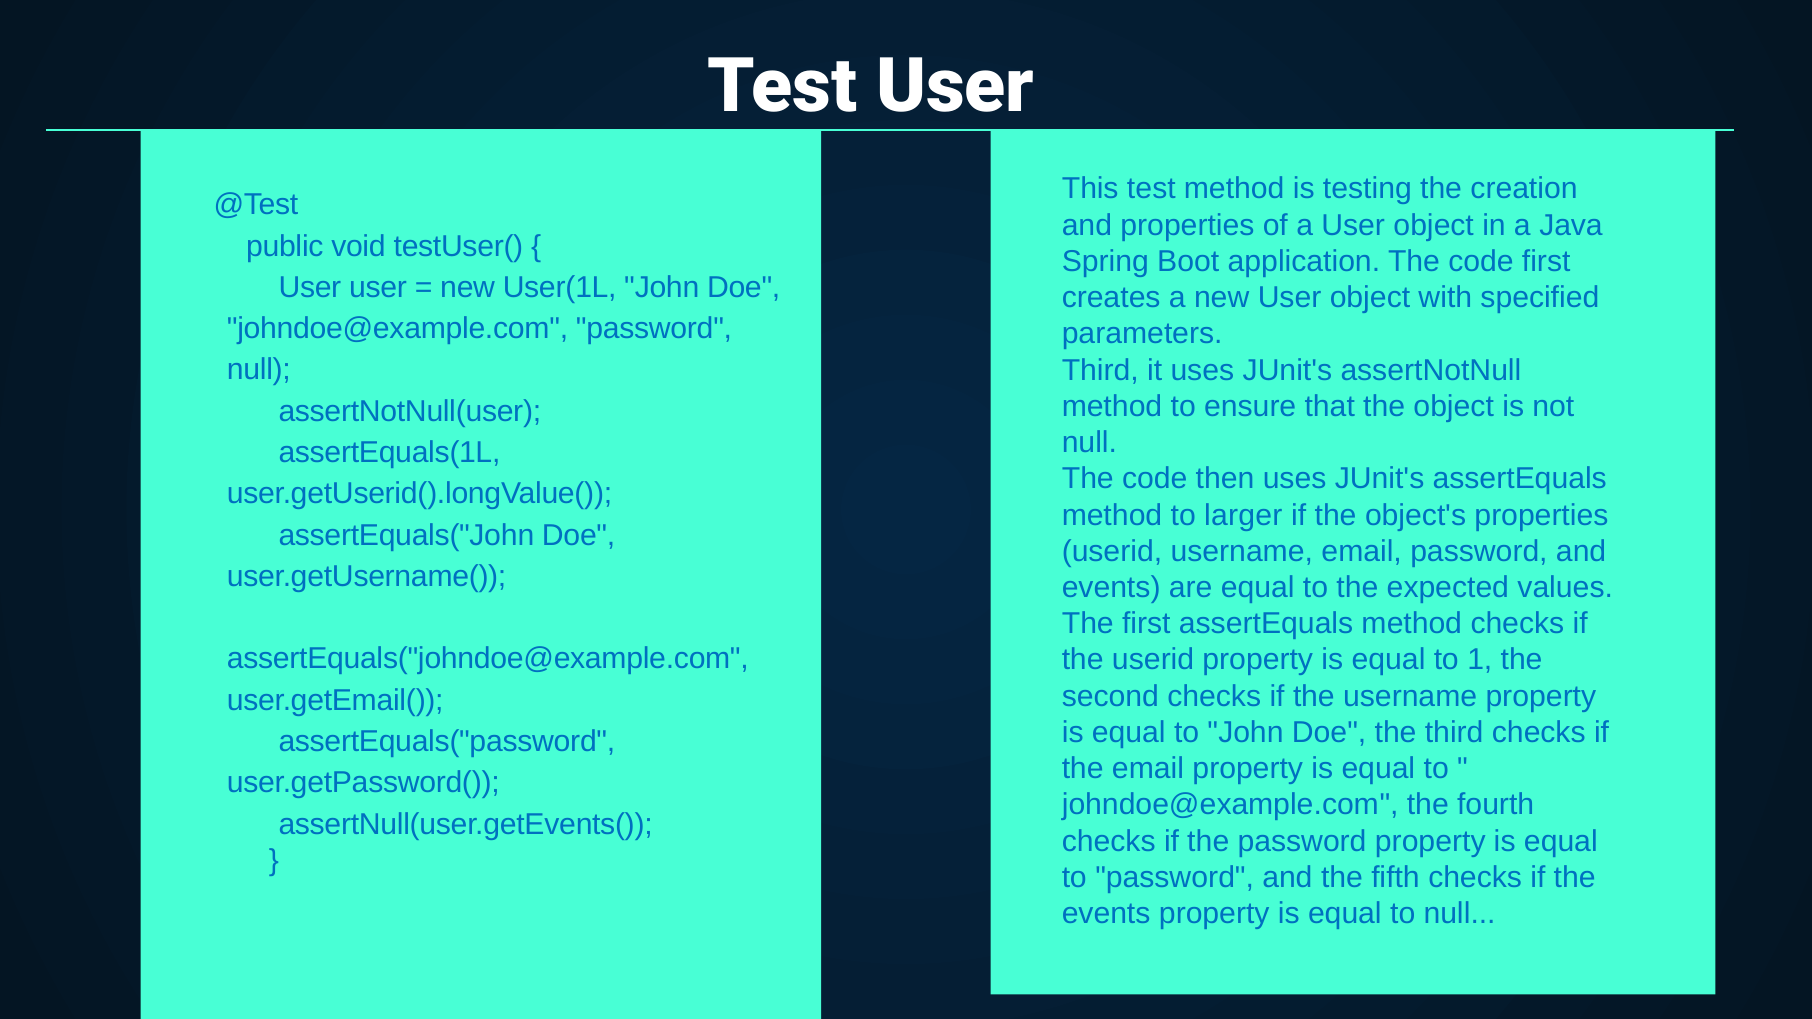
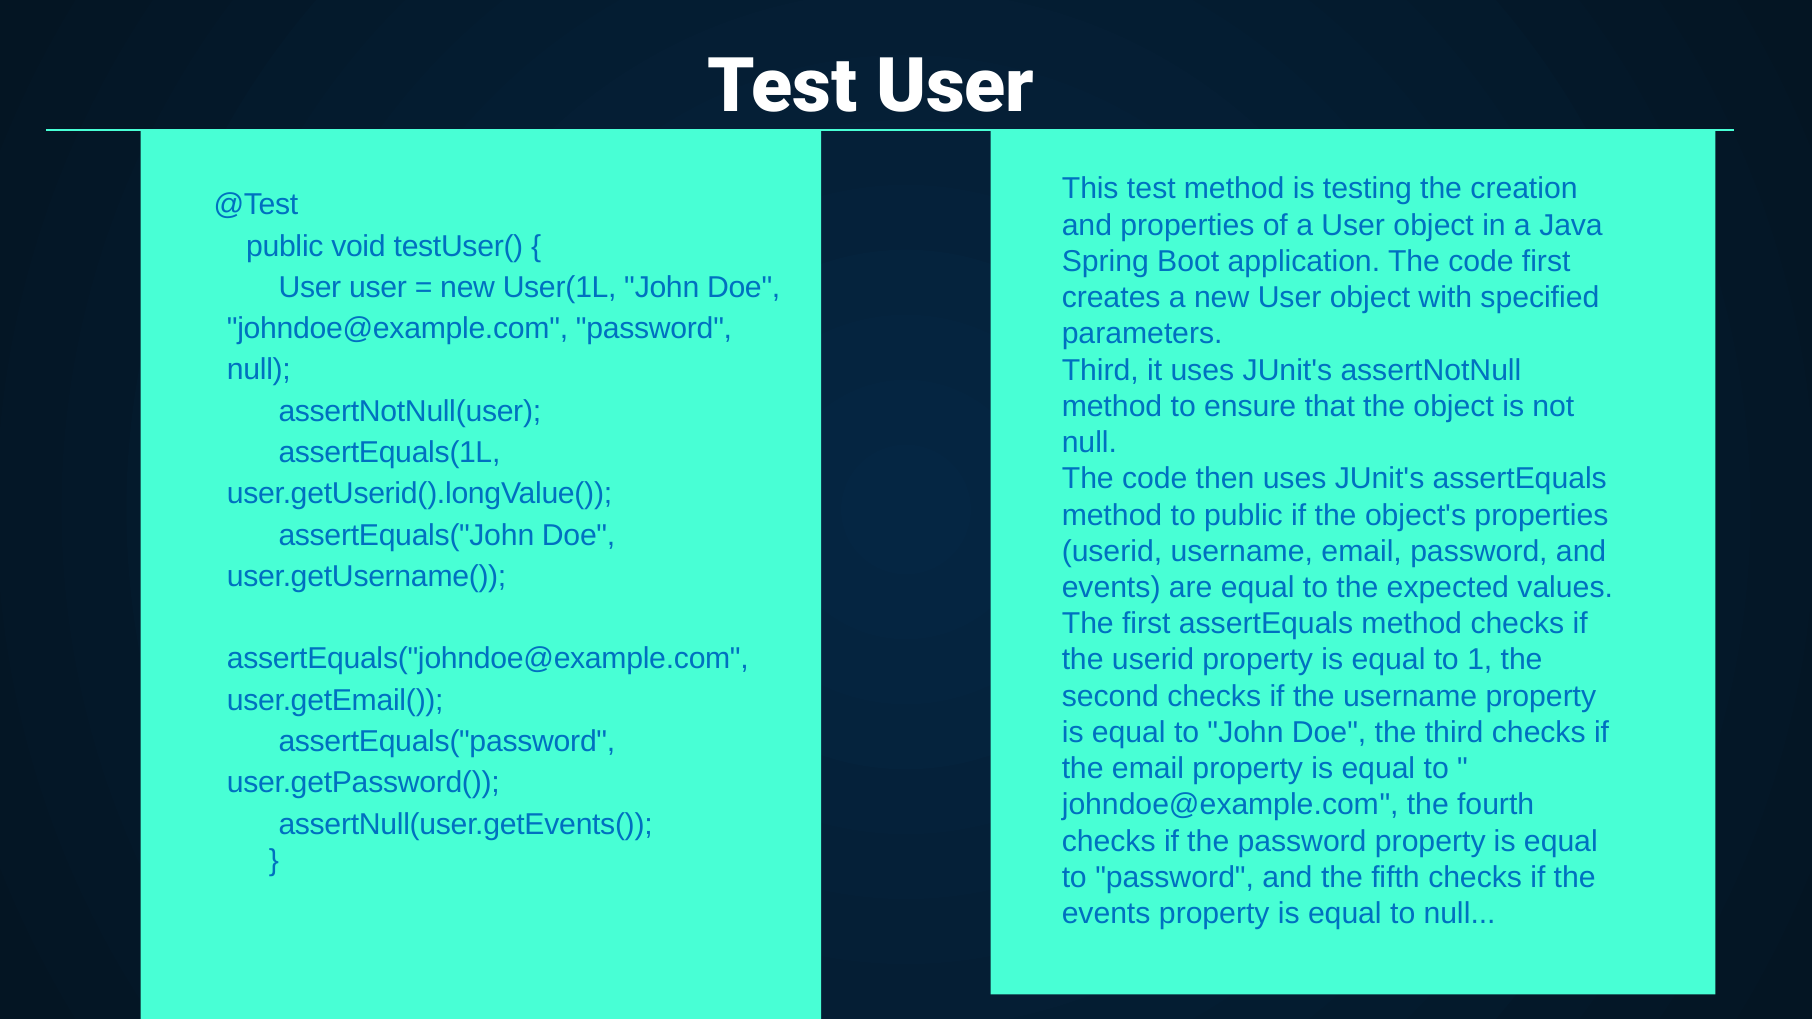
to larger: larger -> public
